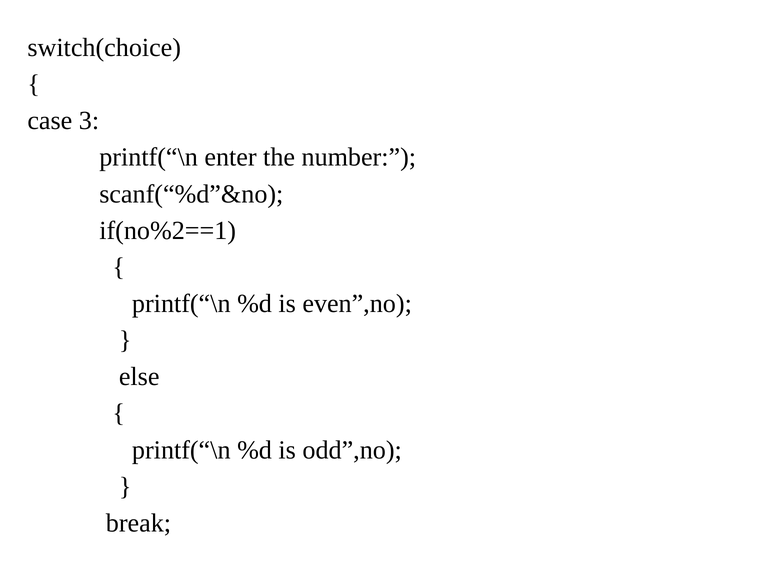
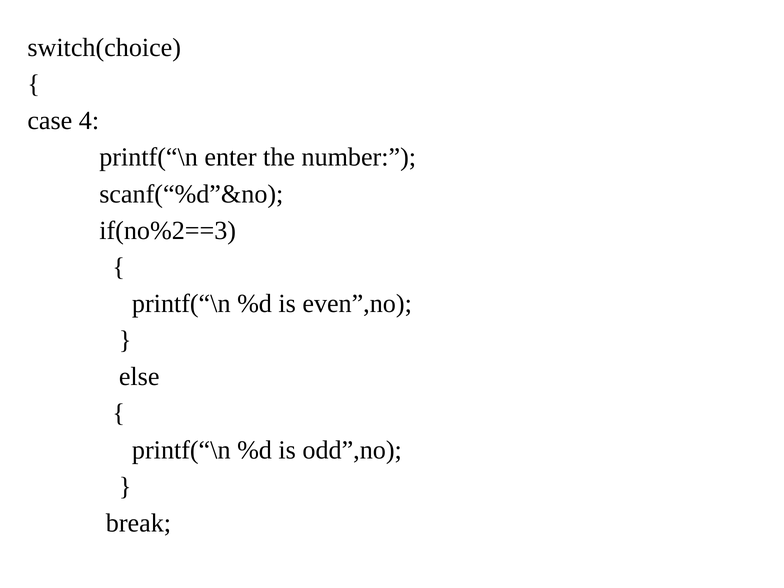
3: 3 -> 4
if(no%2==1: if(no%2==1 -> if(no%2==3
